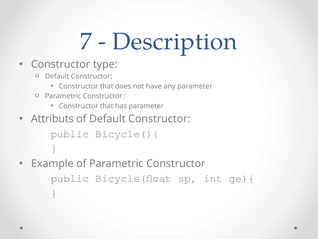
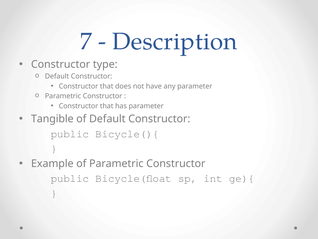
Attributs: Attributs -> Tangible
